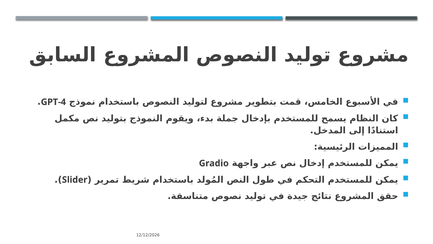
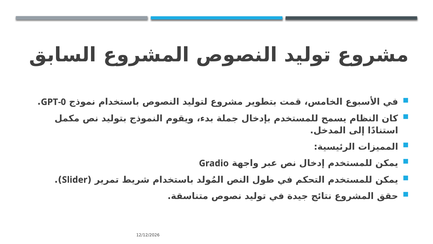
GPT-4: GPT-4 -> GPT-0
